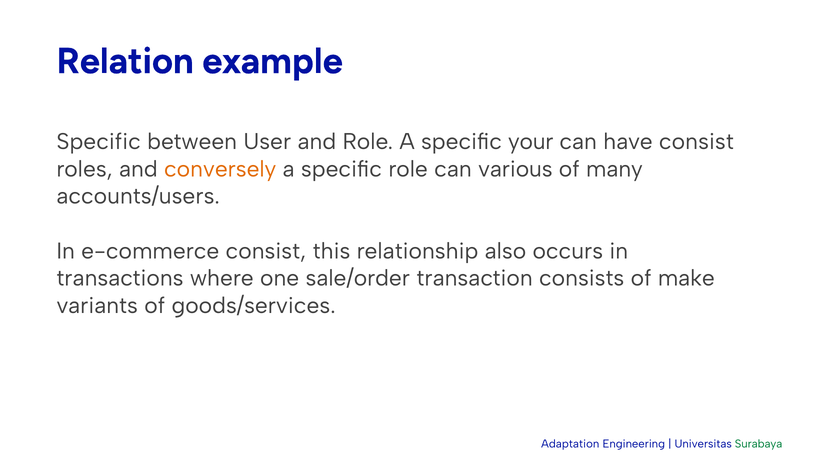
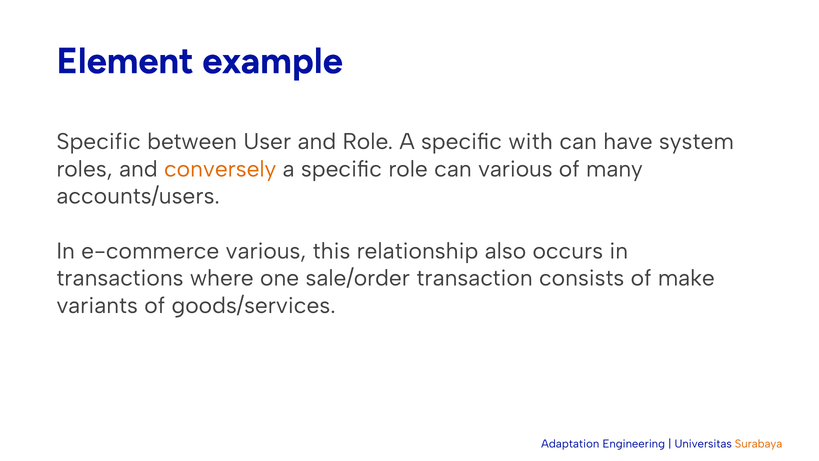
Relation: Relation -> Element
your: your -> with
have consist: consist -> system
e-commerce consist: consist -> various
Surabaya colour: green -> orange
